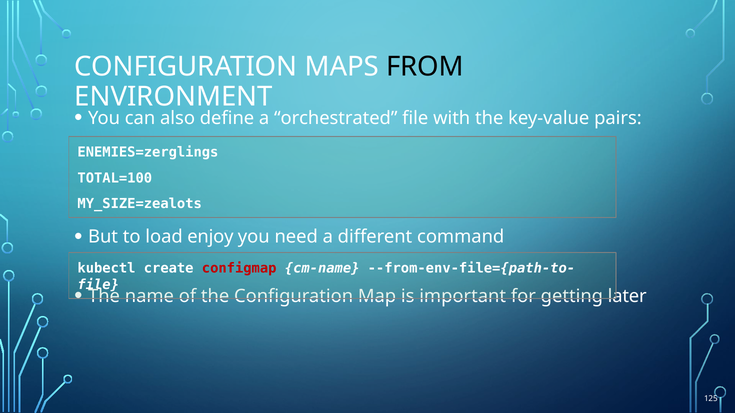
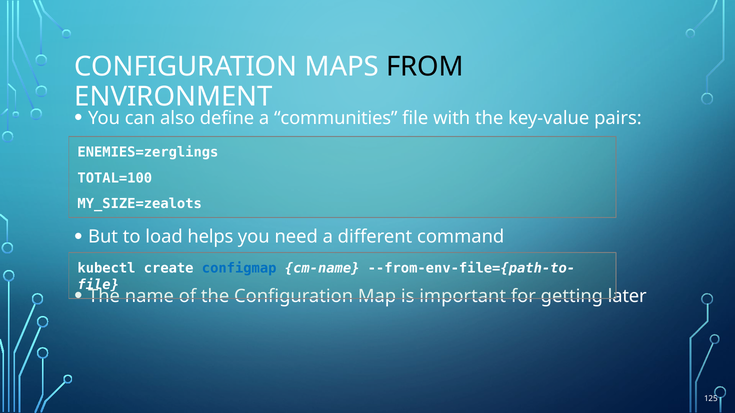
orchestrated: orchestrated -> communities
enjoy: enjoy -> helps
configmap colour: red -> blue
